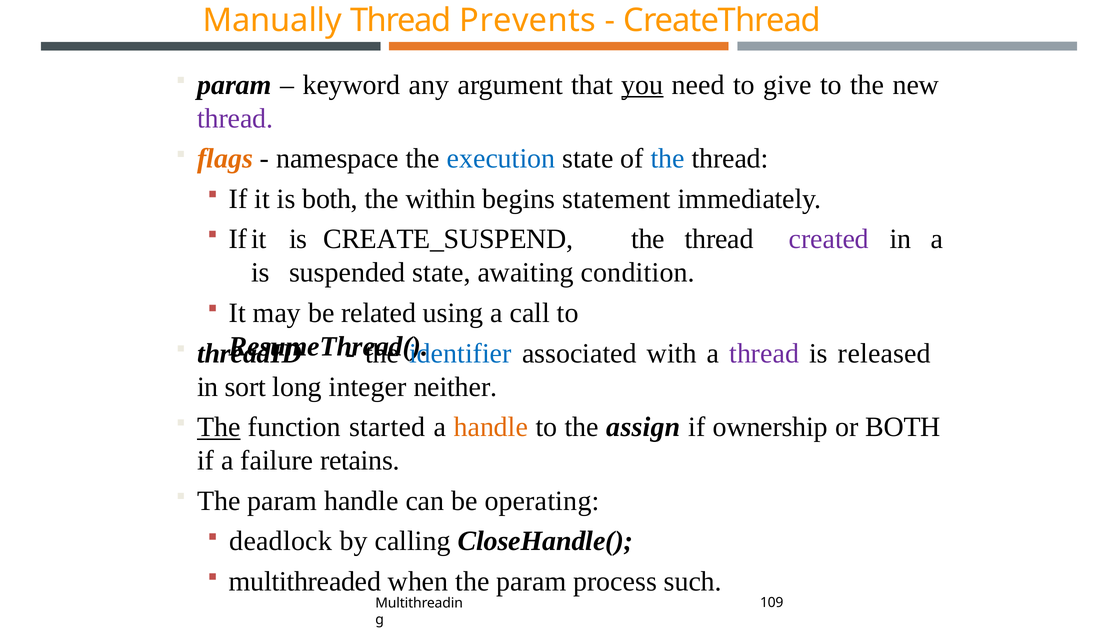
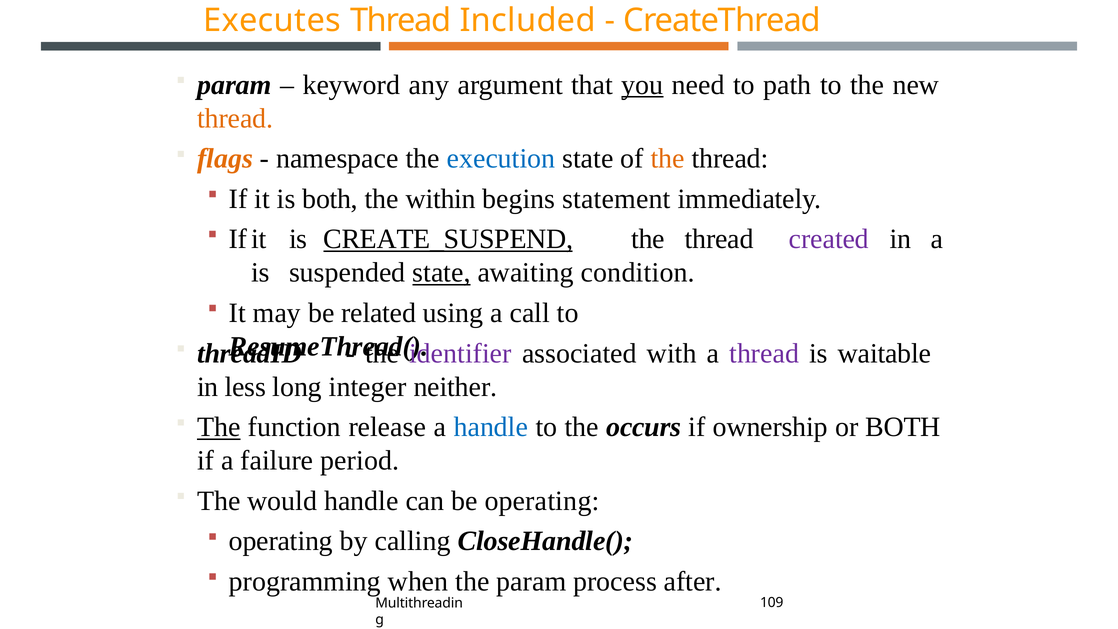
Manually: Manually -> Executes
Prevents: Prevents -> Included
give: give -> path
thread at (235, 118) colour: purple -> orange
the at (668, 159) colour: blue -> orange
CREATE_SUSPEND underline: none -> present
state at (441, 273) underline: none -> present
identifier colour: blue -> purple
released: released -> waitable
sort: sort -> less
started: started -> release
handle at (491, 427) colour: orange -> blue
assign: assign -> occurs
retains: retains -> period
param at (282, 501): param -> would
deadlock at (281, 541): deadlock -> operating
multithreaded: multithreaded -> programming
such: such -> after
